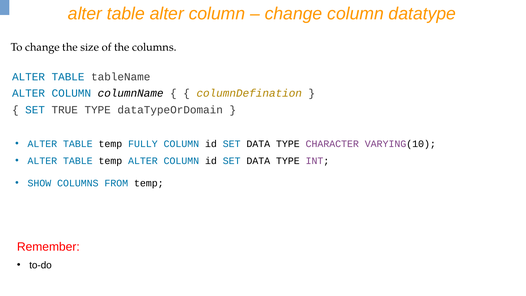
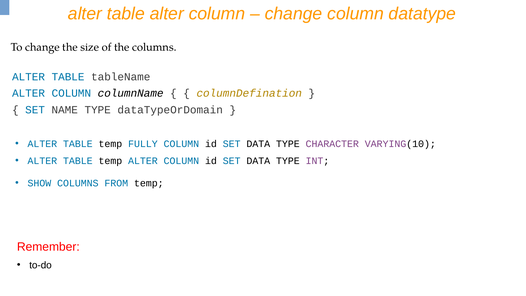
TRUE: TRUE -> NAME
